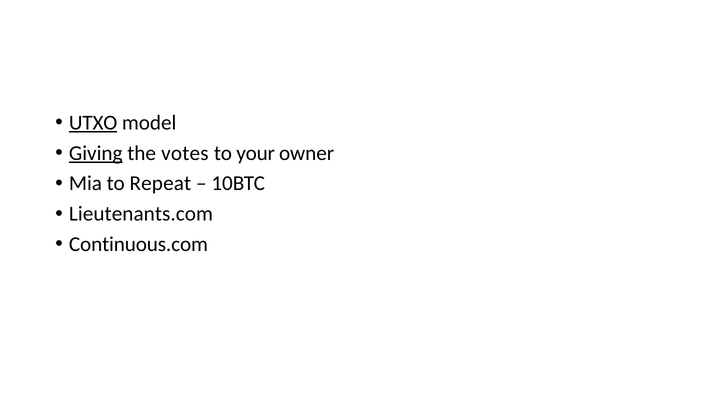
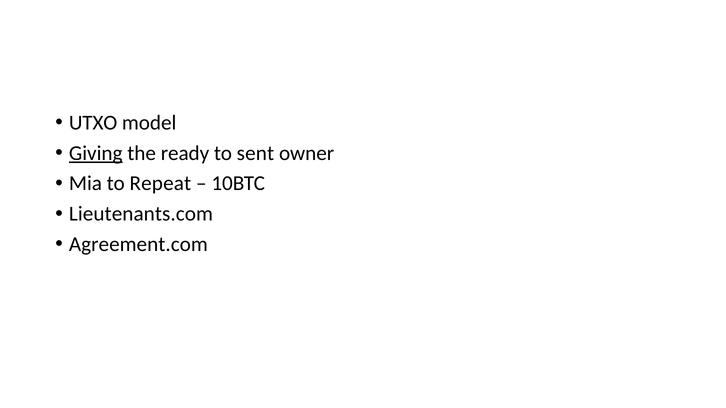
UTXO underline: present -> none
votes: votes -> ready
your: your -> sent
Continuous.com: Continuous.com -> Agreement.com
